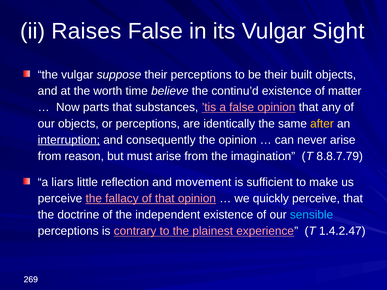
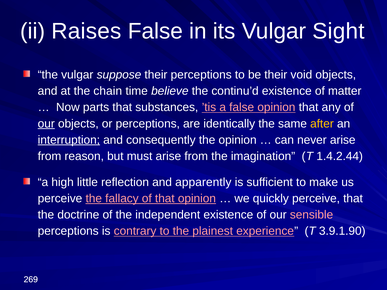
built: built -> void
worth: worth -> chain
our at (46, 124) underline: none -> present
8.8.7.79: 8.8.7.79 -> 1.4.2.44
liars: liars -> high
movement: movement -> apparently
sensible colour: light blue -> pink
1.4.2.47: 1.4.2.47 -> 3.9.1.90
